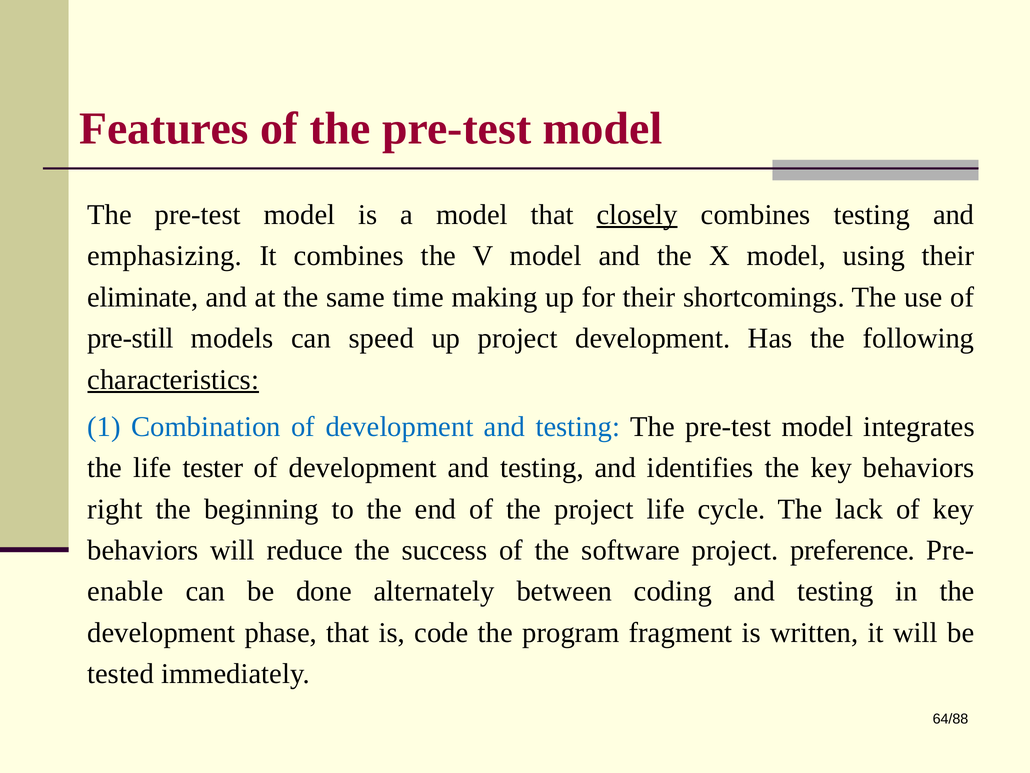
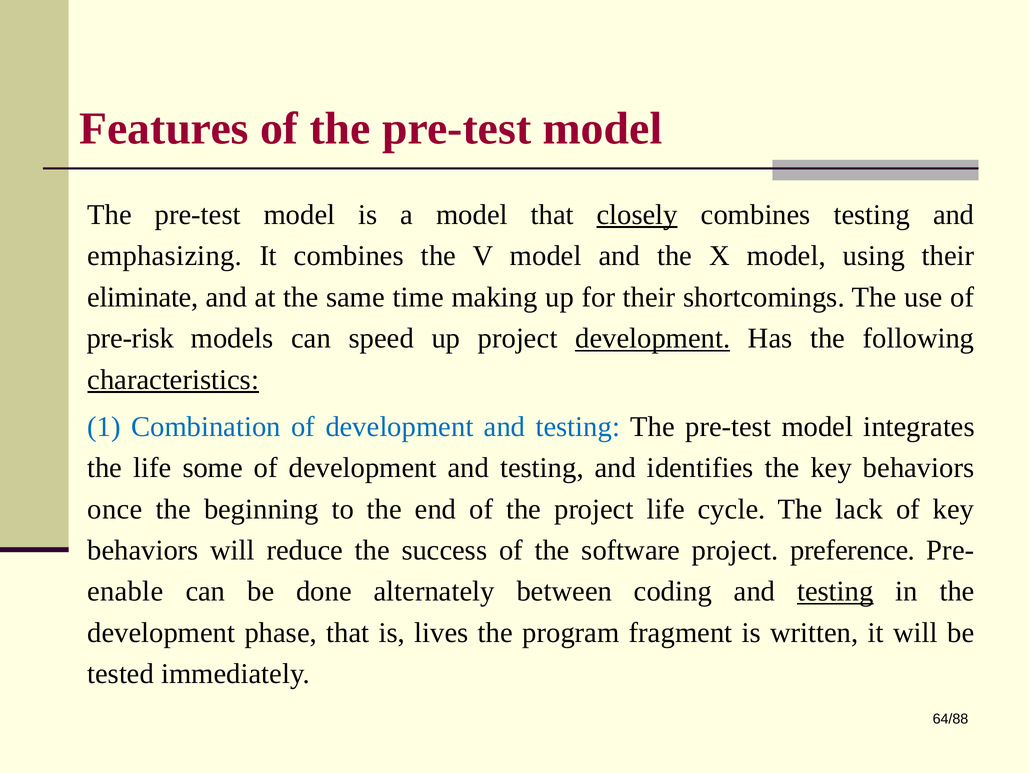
pre-still: pre-still -> pre-risk
development at (653, 338) underline: none -> present
tester: tester -> some
right: right -> once
testing at (835, 591) underline: none -> present
code: code -> lives
